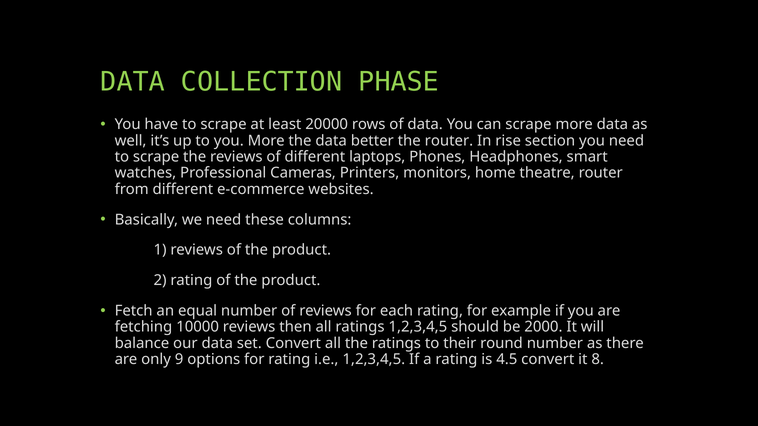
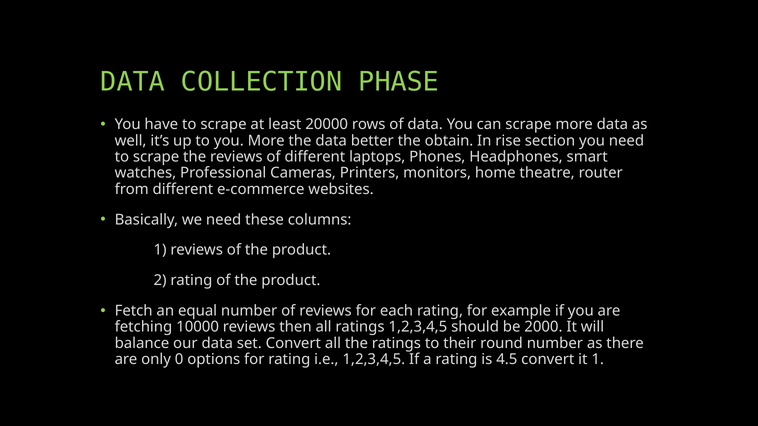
the router: router -> obtain
9: 9 -> 0
it 8: 8 -> 1
